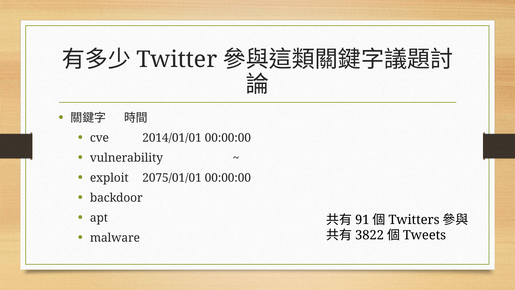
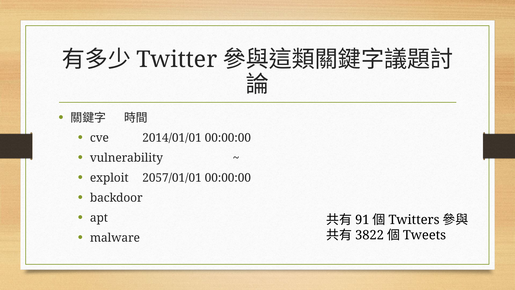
2075/01/01: 2075/01/01 -> 2057/01/01
